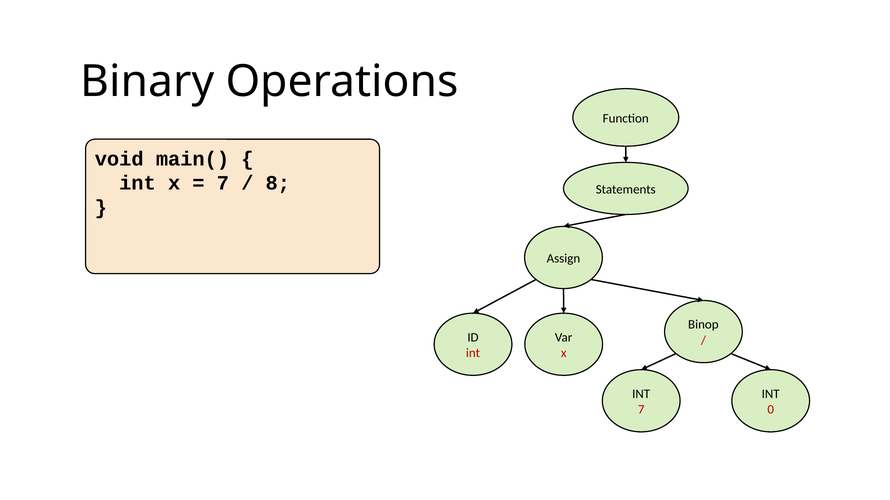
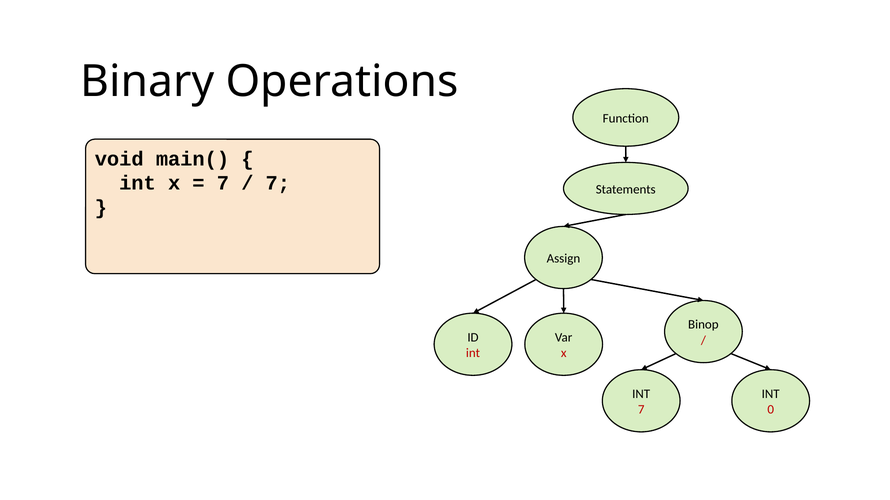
8 at (278, 183): 8 -> 7
